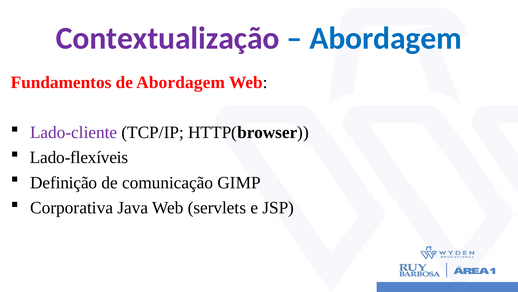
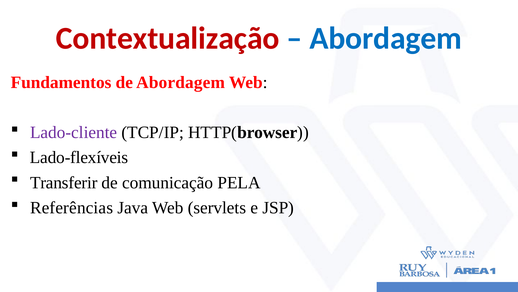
Contextualização colour: purple -> red
Definição: Definição -> Transferir
GIMP: GIMP -> PELA
Corporativa: Corporativa -> Referências
